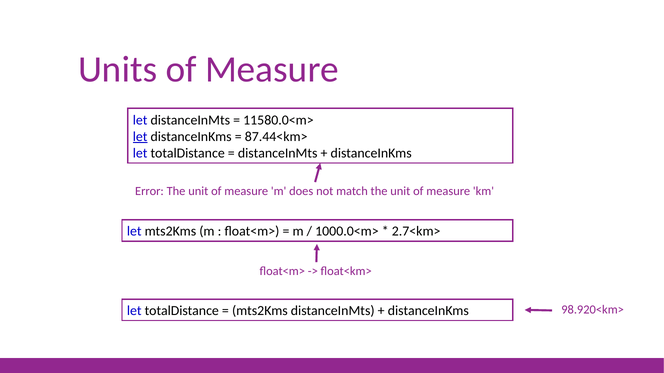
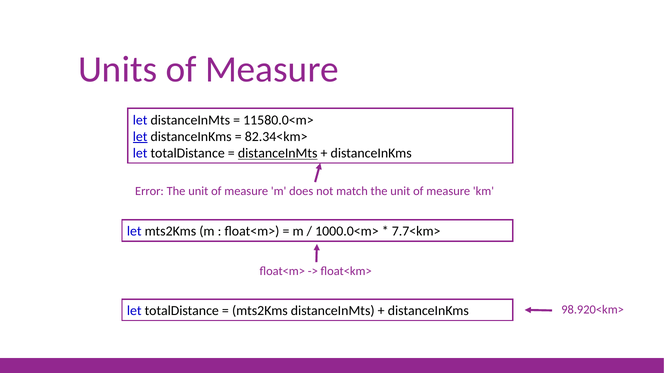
87.44<km>: 87.44<km> -> 82.34<km>
distanceInMts at (278, 153) underline: none -> present
2.7<km>: 2.7<km> -> 7.7<km>
